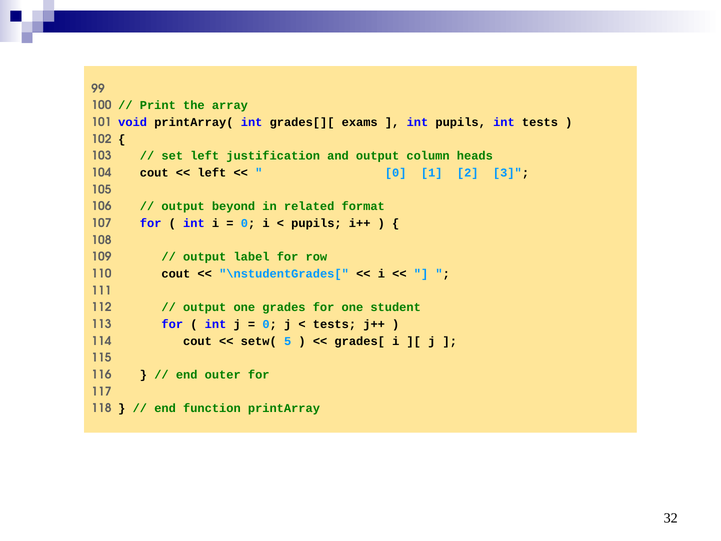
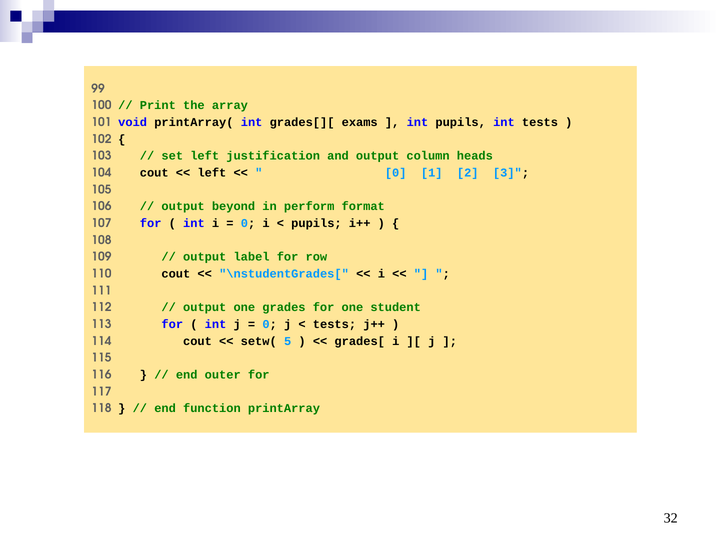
related: related -> perform
